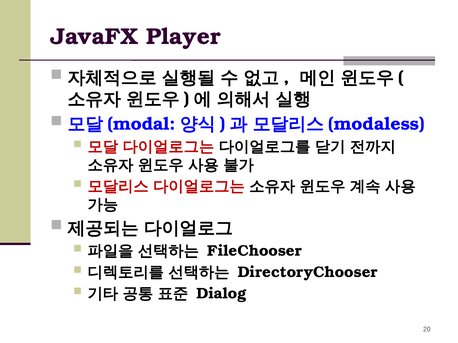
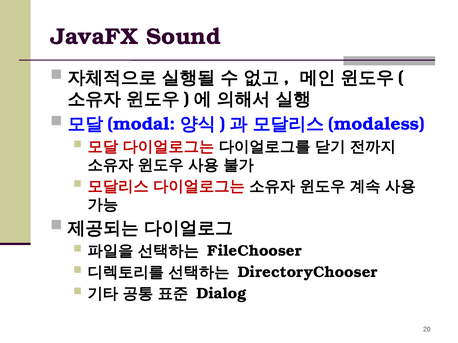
Player: Player -> Sound
